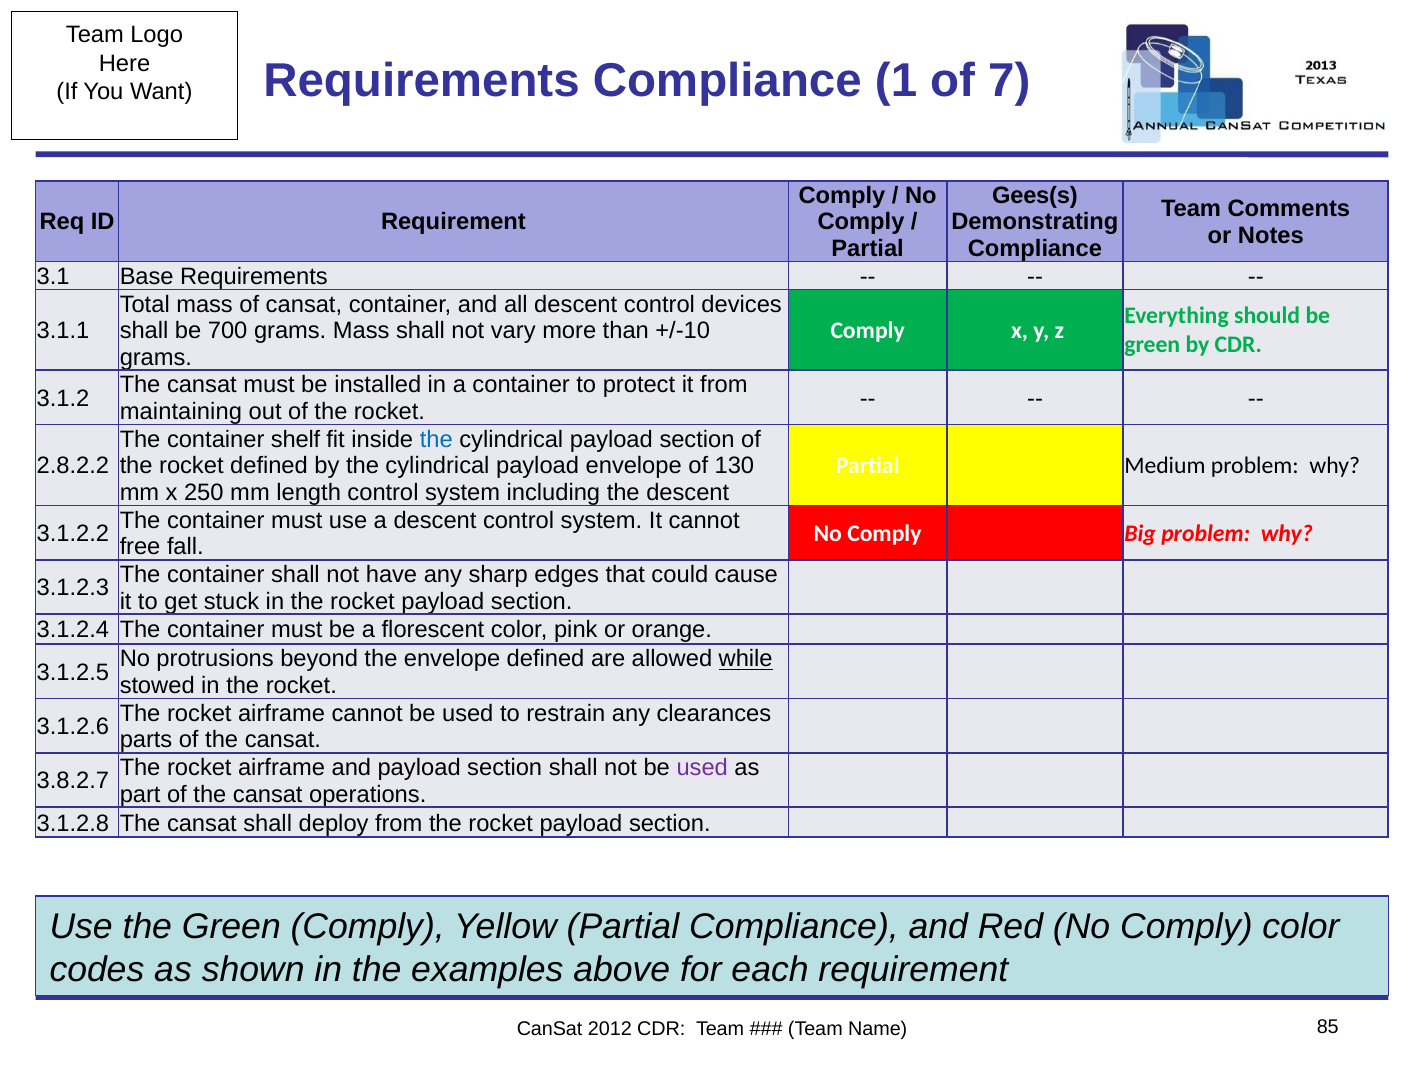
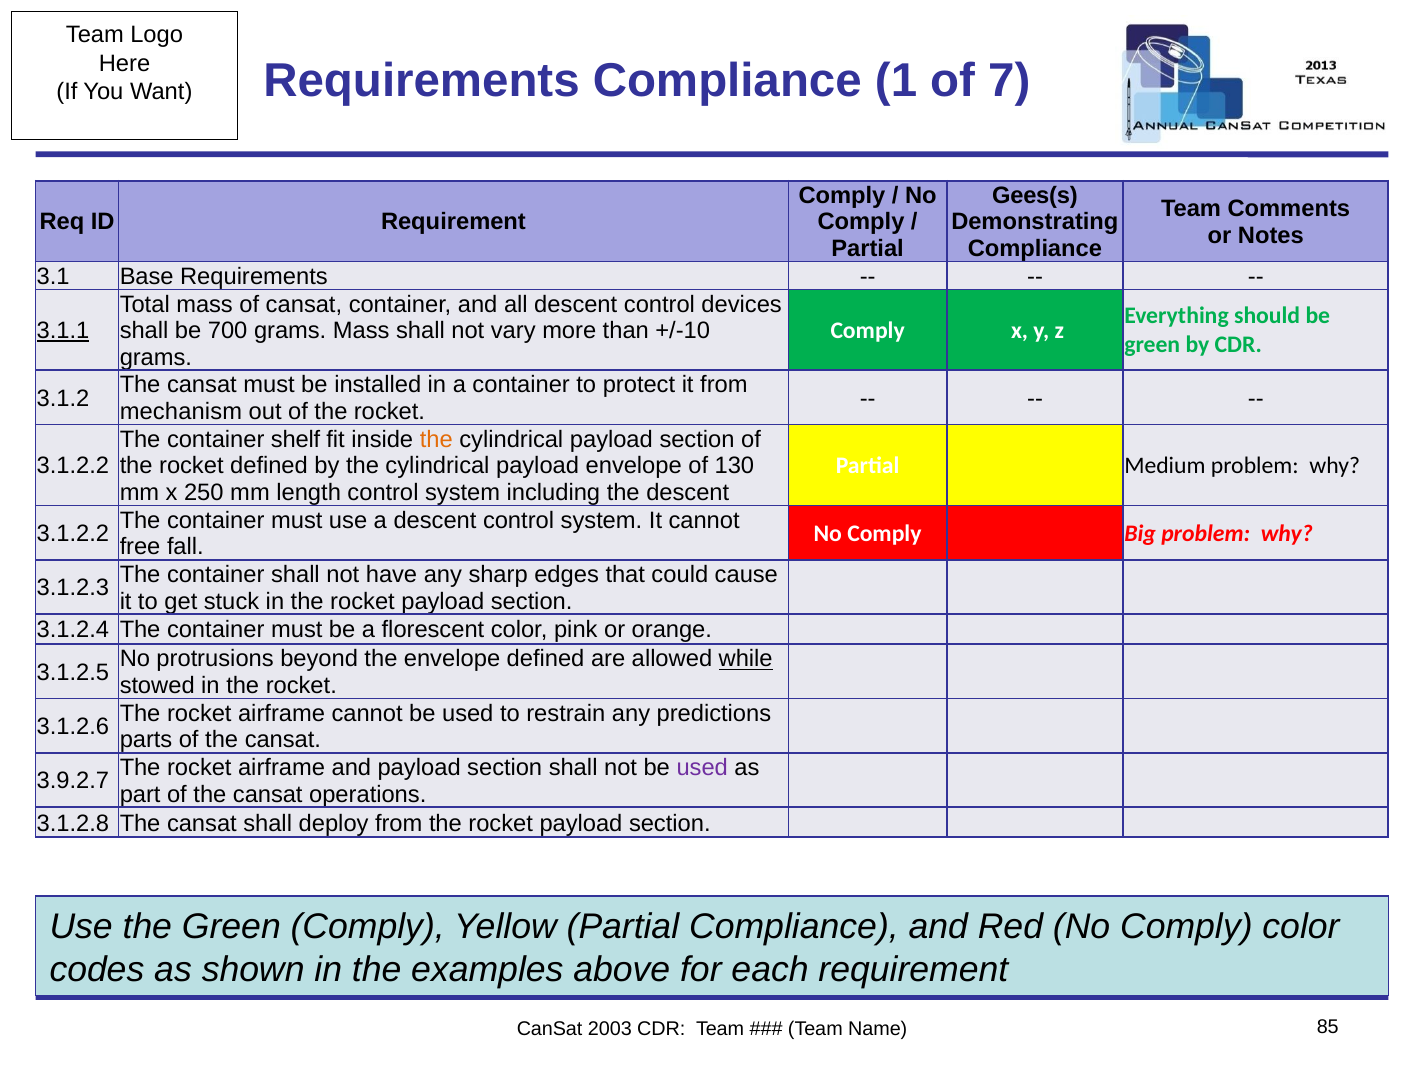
3.1.1 underline: none -> present
maintaining: maintaining -> mechanism
the at (436, 439) colour: blue -> orange
2.8.2.2 at (73, 466): 2.8.2.2 -> 3.1.2.2
clearances: clearances -> predictions
3.8.2.7: 3.8.2.7 -> 3.9.2.7
2012: 2012 -> 2003
